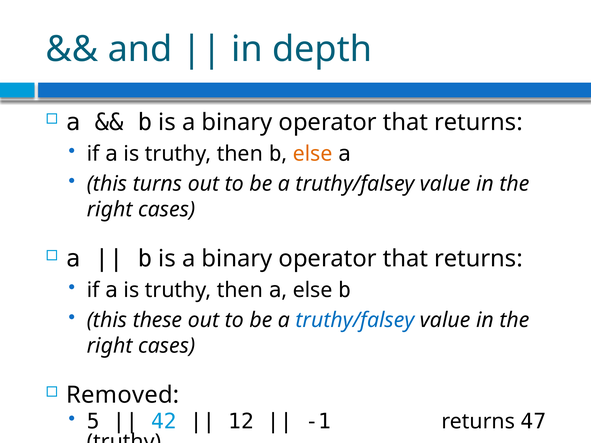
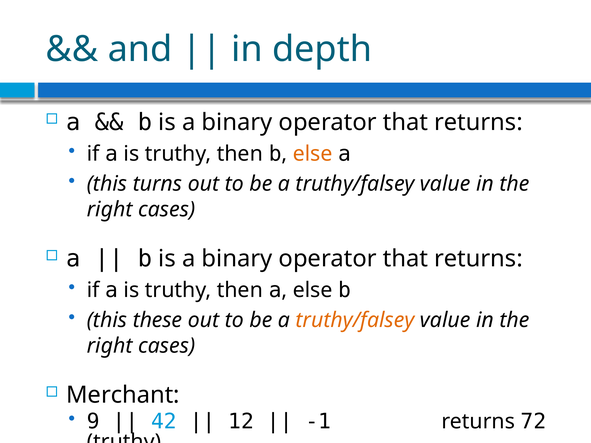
truthy/falsey at (355, 320) colour: blue -> orange
Removed: Removed -> Merchant
5 at (93, 422): 5 -> 9
47: 47 -> 72
